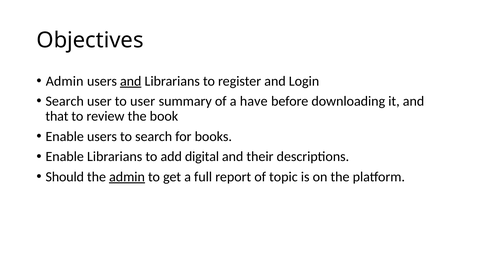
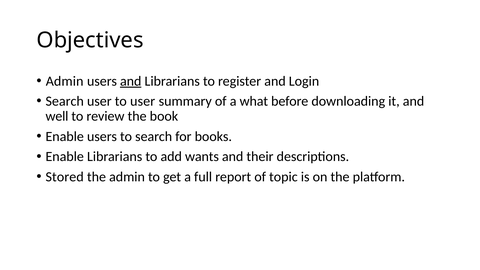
have: have -> what
that: that -> well
digital: digital -> wants
Should: Should -> Stored
admin at (127, 177) underline: present -> none
